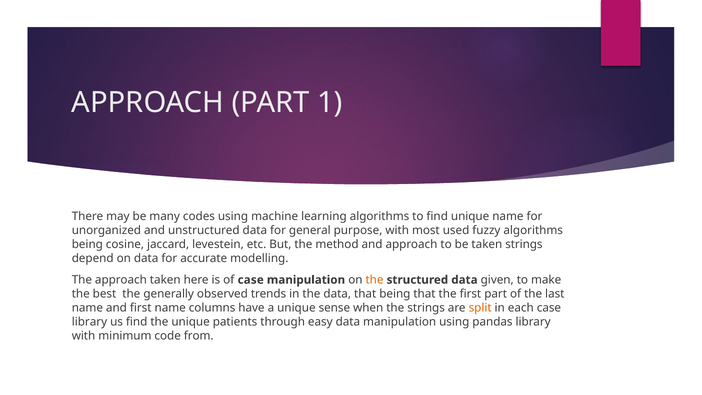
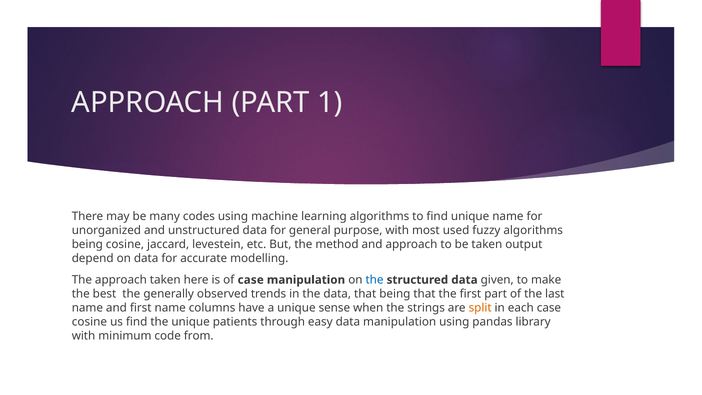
taken strings: strings -> output
the at (375, 280) colour: orange -> blue
library at (89, 322): library -> cosine
